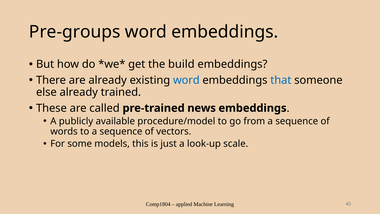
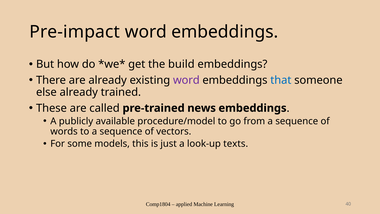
Pre-groups: Pre-groups -> Pre-impact
word at (186, 80) colour: blue -> purple
scale: scale -> texts
